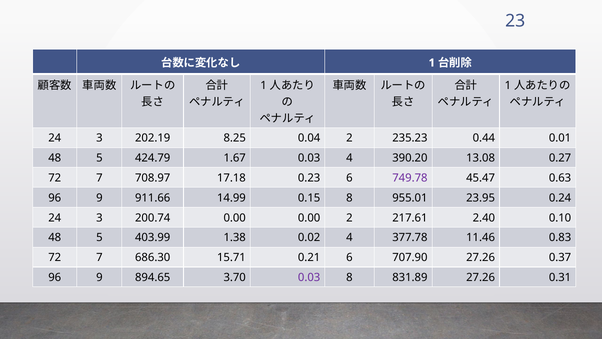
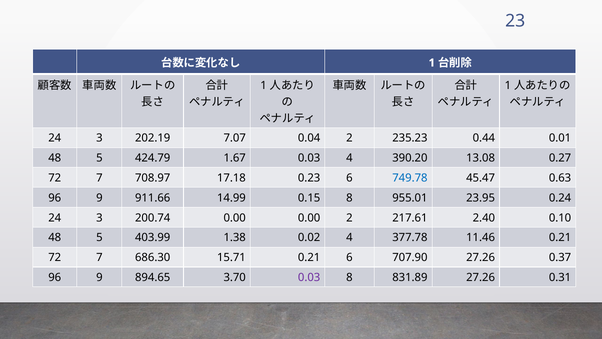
8.25: 8.25 -> 7.07
749.78 colour: purple -> blue
11.46 0.83: 0.83 -> 0.21
